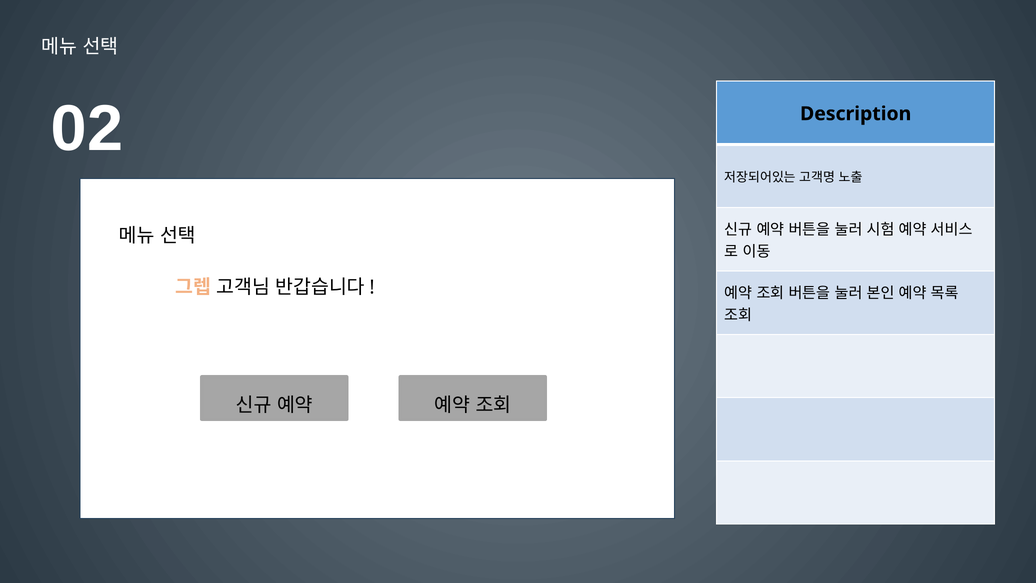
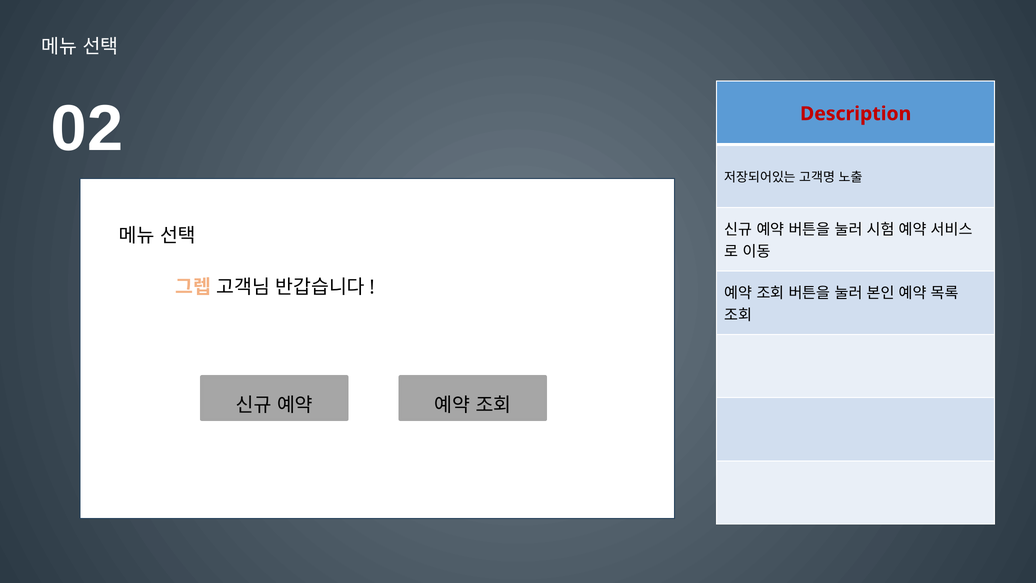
Description colour: black -> red
